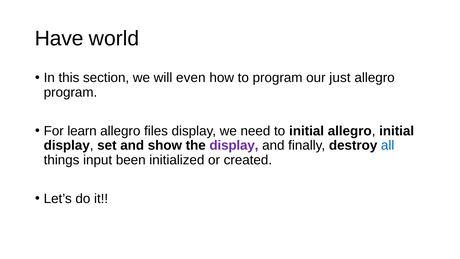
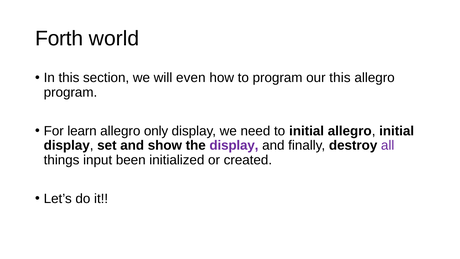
Have: Have -> Forth
our just: just -> this
files: files -> only
all colour: blue -> purple
